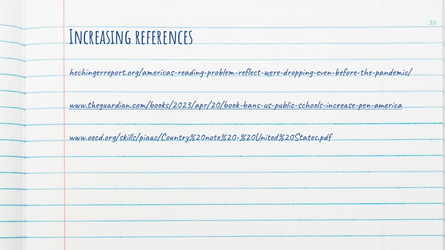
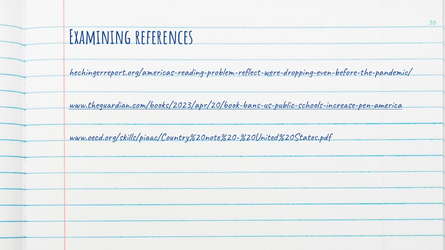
Increasing: Increasing -> Examining
